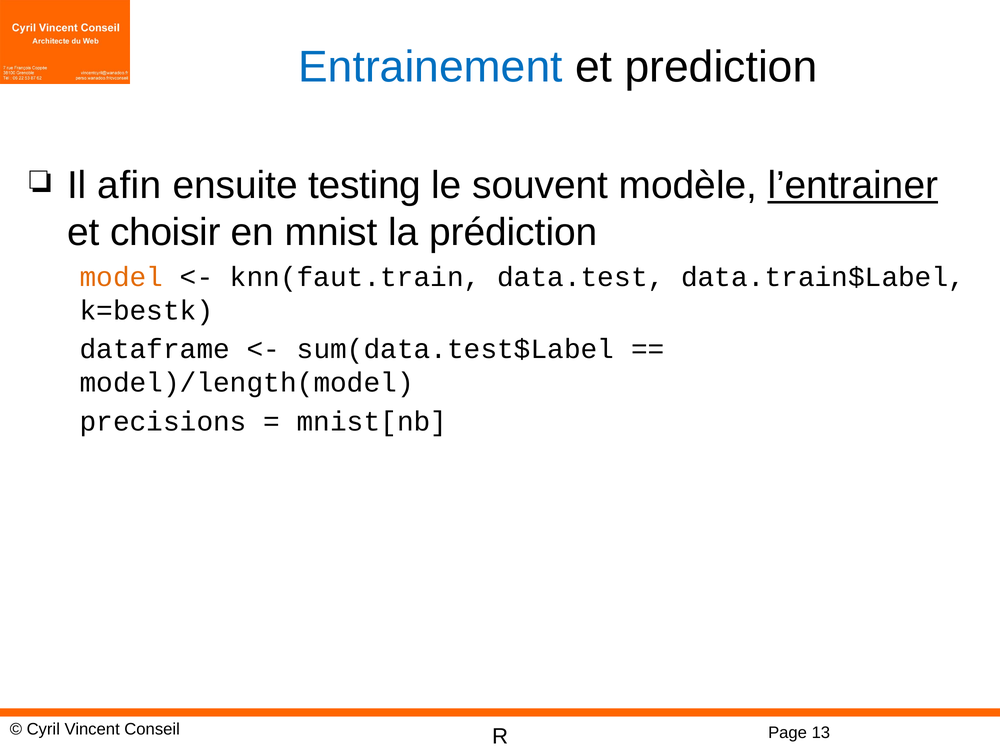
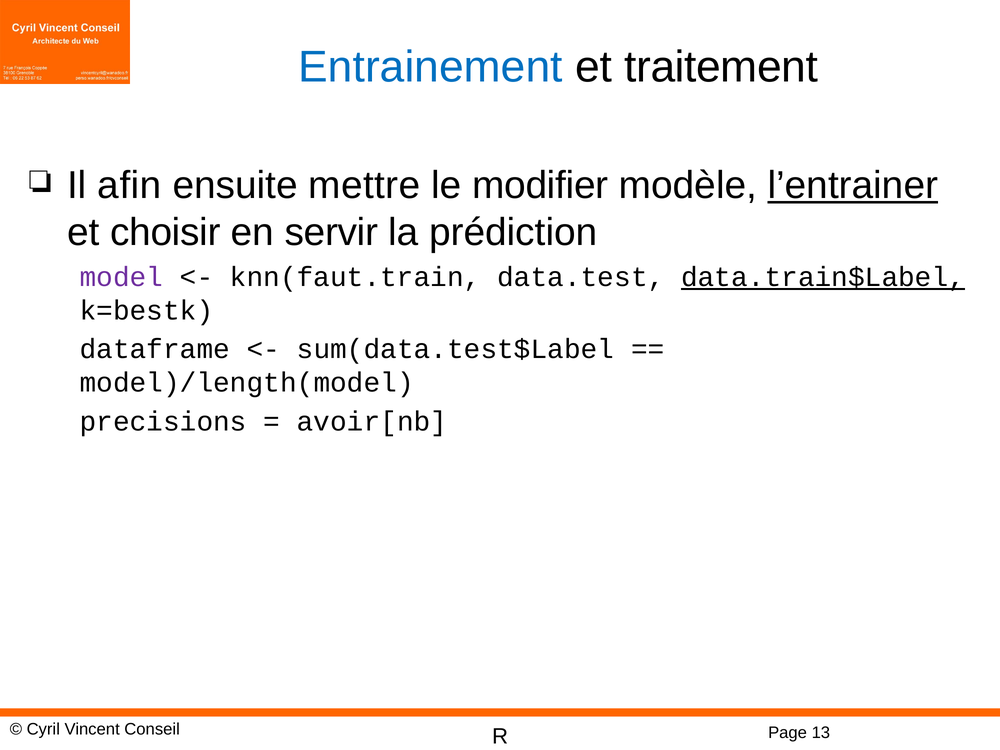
prediction: prediction -> traitement
testing: testing -> mettre
souvent: souvent -> modifier
mnist: mnist -> servir
model colour: orange -> purple
data.train$Label underline: none -> present
mnist[nb: mnist[nb -> avoir[nb
